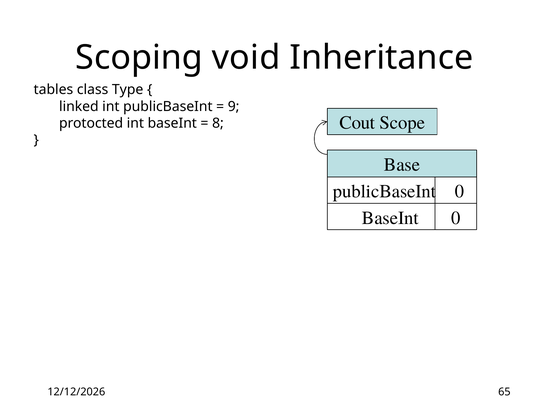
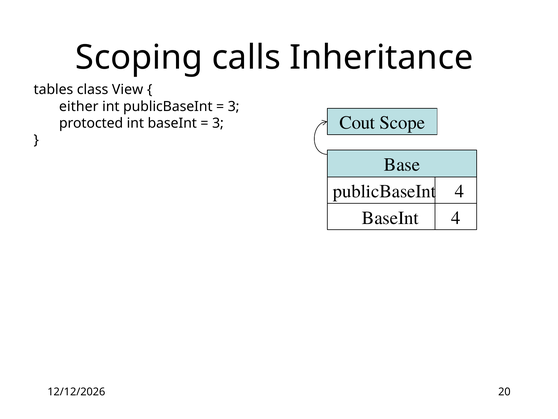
void: void -> calls
Type: Type -> View
linked: linked -> either
9 at (234, 106): 9 -> 3
8 at (218, 123): 8 -> 3
publicBaseInt 0: 0 -> 4
BaseInt 0: 0 -> 4
65: 65 -> 20
